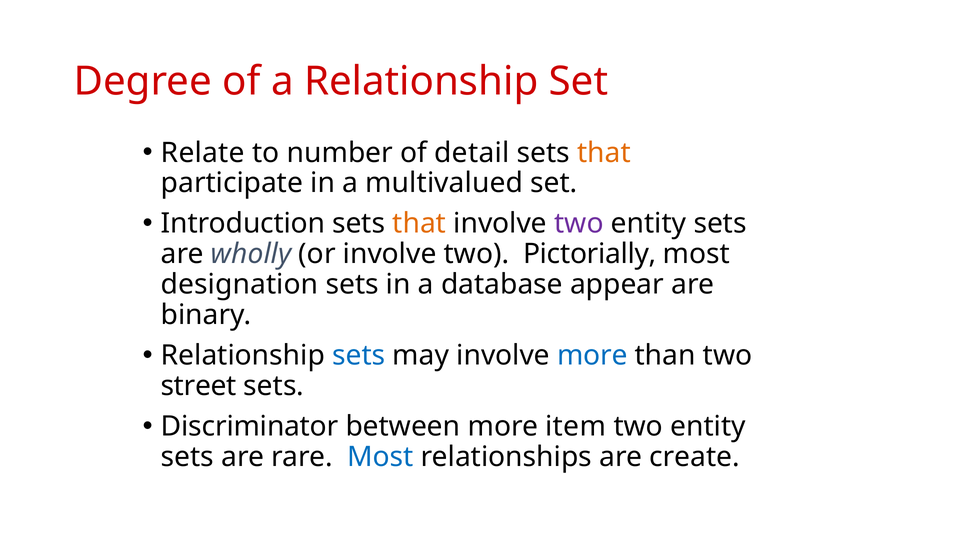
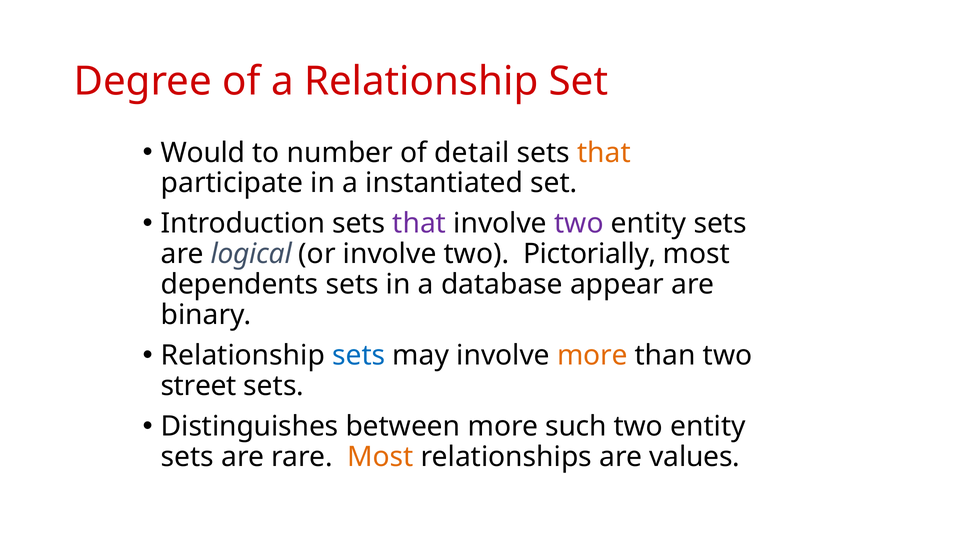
Relate: Relate -> Would
multivalued: multivalued -> instantiated
that at (419, 224) colour: orange -> purple
wholly: wholly -> logical
designation: designation -> dependents
more at (592, 356) colour: blue -> orange
Discriminator: Discriminator -> Distinguishes
item: item -> such
Most at (381, 457) colour: blue -> orange
create: create -> values
